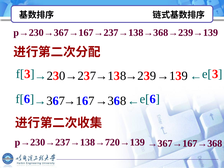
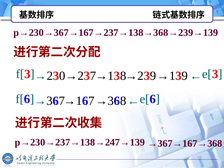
p→230→237→138→720→139: p→230→237→138→720→139 -> p→230→237→138→247→139
